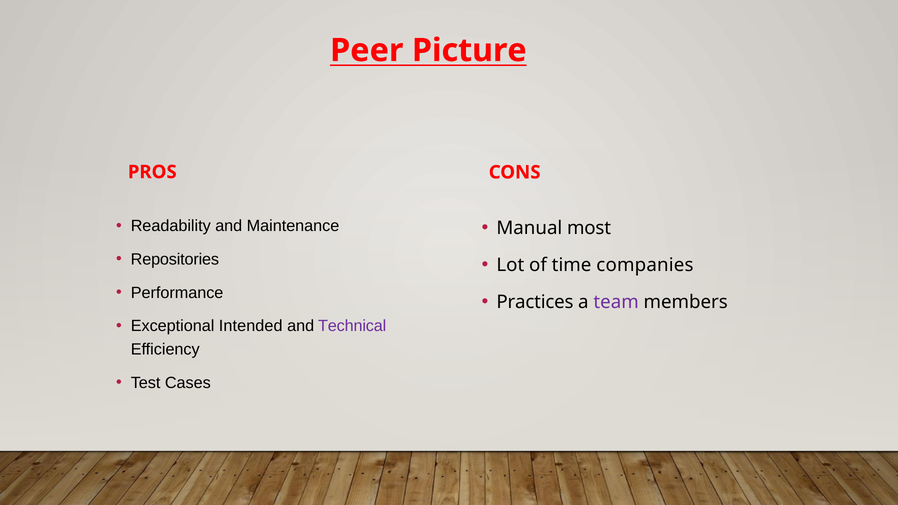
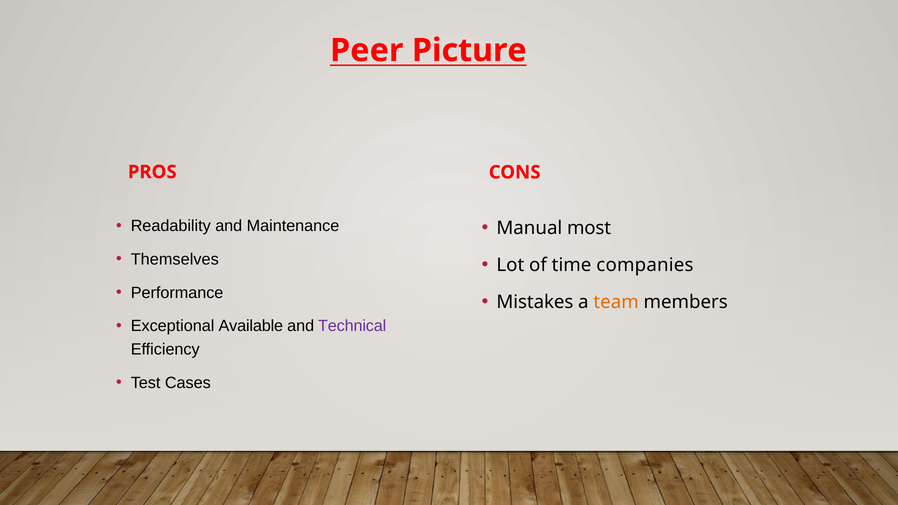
Repositories: Repositories -> Themselves
Practices: Practices -> Mistakes
team colour: purple -> orange
Intended: Intended -> Available
